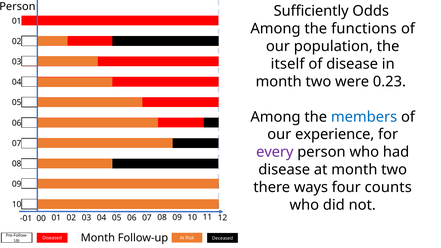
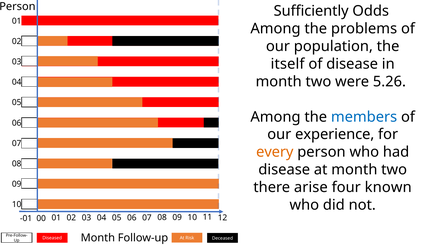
functions: functions -> problems
0.23: 0.23 -> 5.26
every colour: purple -> orange
ways: ways -> arise
counts: counts -> known
